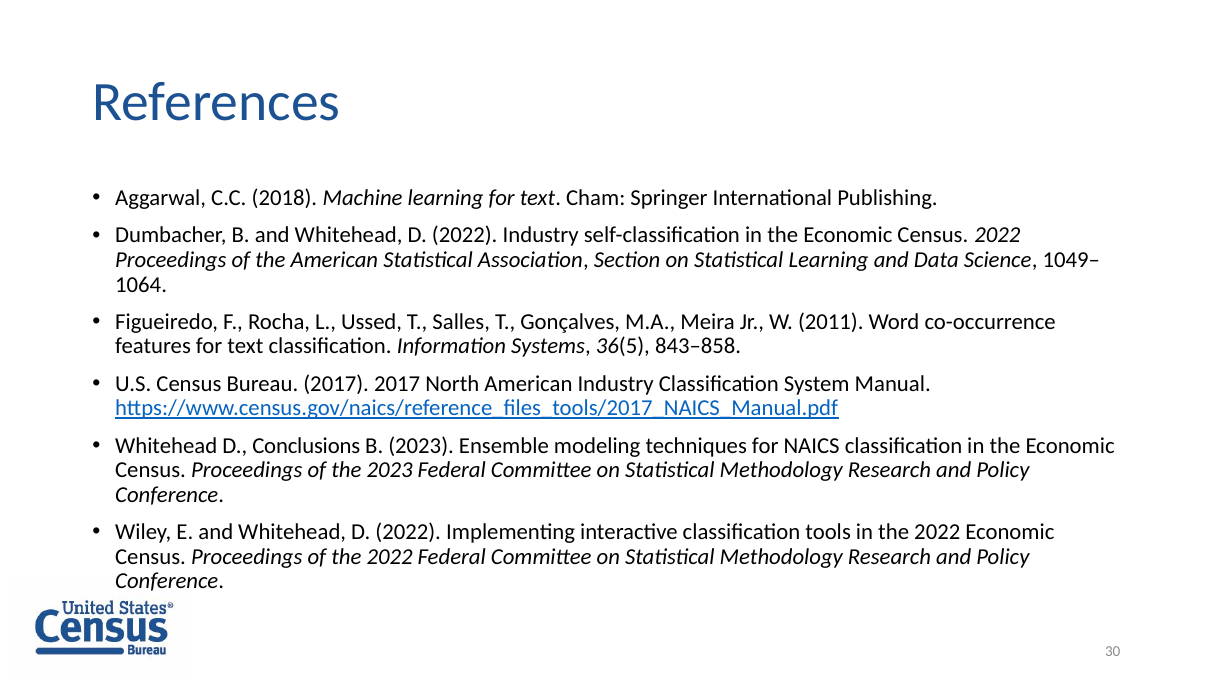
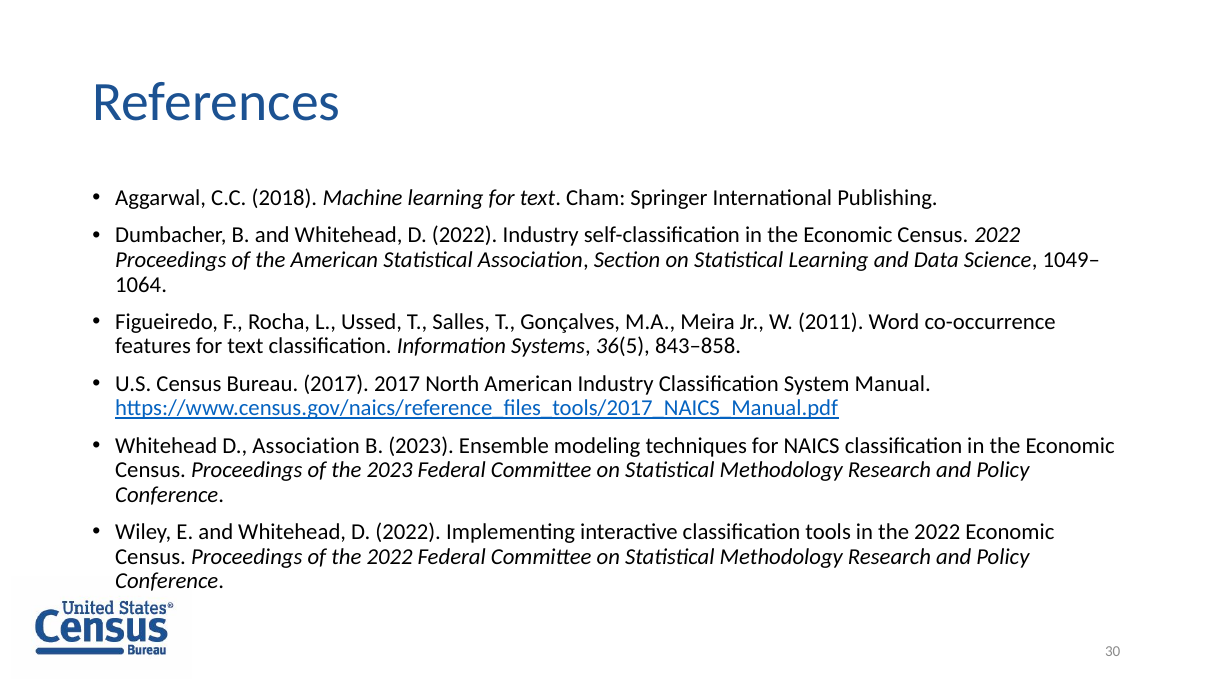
D Conclusions: Conclusions -> Association
